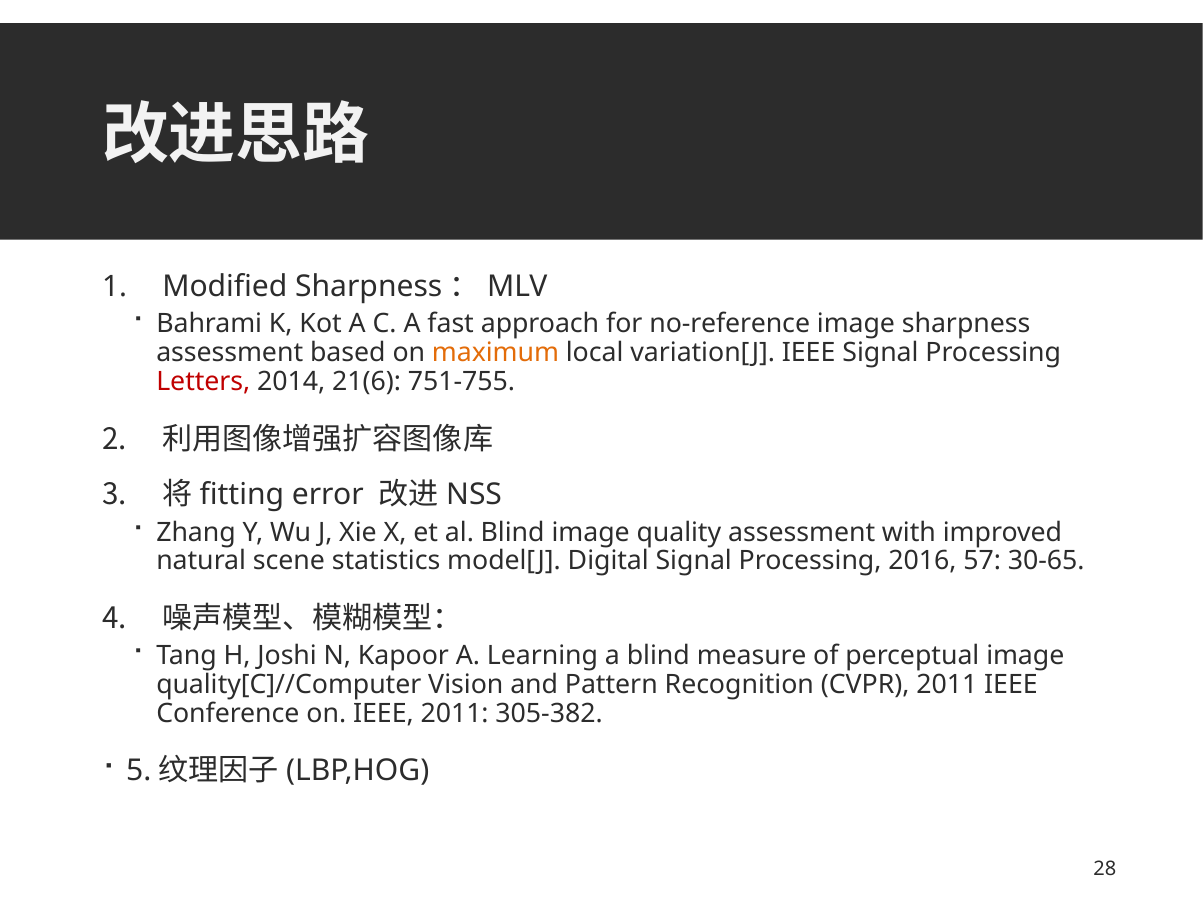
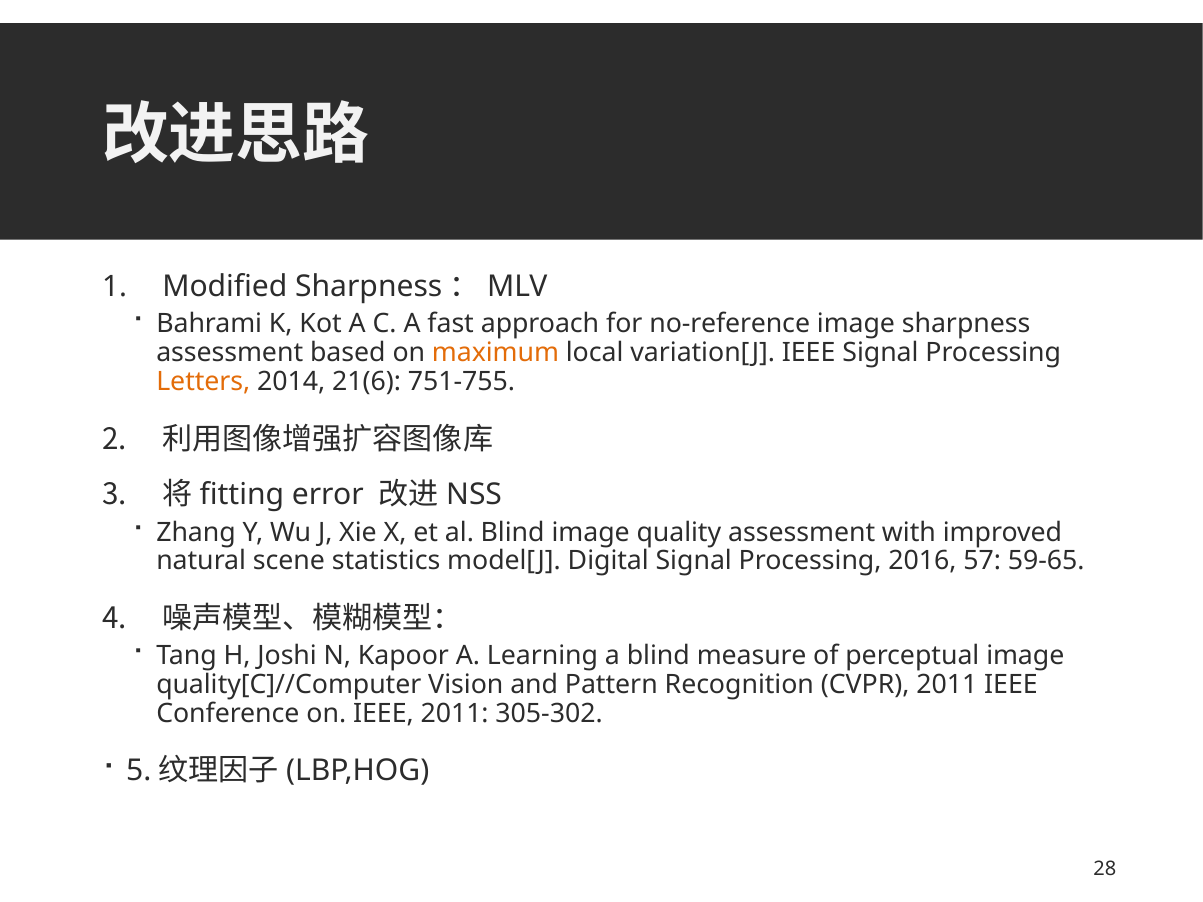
Letters colour: red -> orange
30-65: 30-65 -> 59-65
305-382: 305-382 -> 305-302
